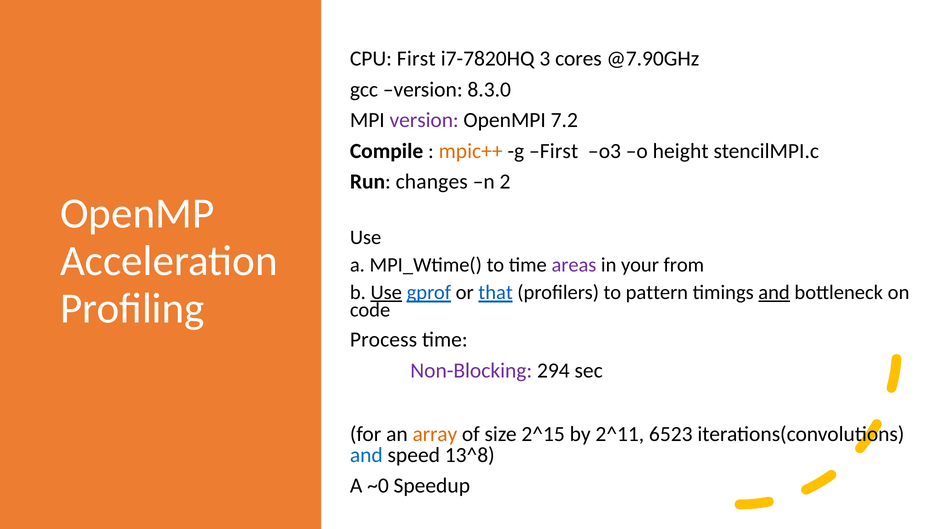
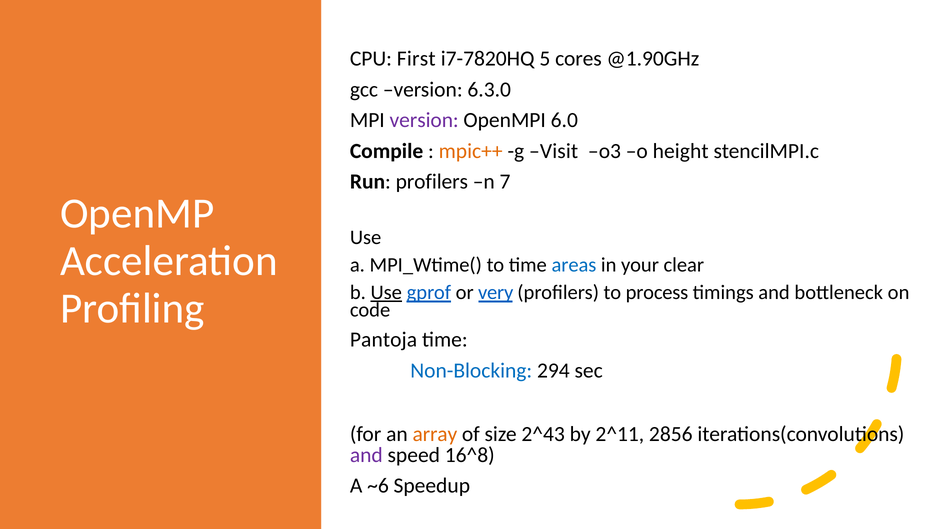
3: 3 -> 5
@7.90GHz: @7.90GHz -> @1.90GHz
8.3.0: 8.3.0 -> 6.3.0
7.2: 7.2 -> 6.0
g First: First -> Visit
Run changes: changes -> profilers
2: 2 -> 7
areas colour: purple -> blue
from: from -> clear
that: that -> very
pattern: pattern -> process
and at (774, 292) underline: present -> none
Process: Process -> Pantoja
Non-Blocking colour: purple -> blue
2^15: 2^15 -> 2^43
6523: 6523 -> 2856
and at (366, 455) colour: blue -> purple
13^8: 13^8 -> 16^8
~0: ~0 -> ~6
